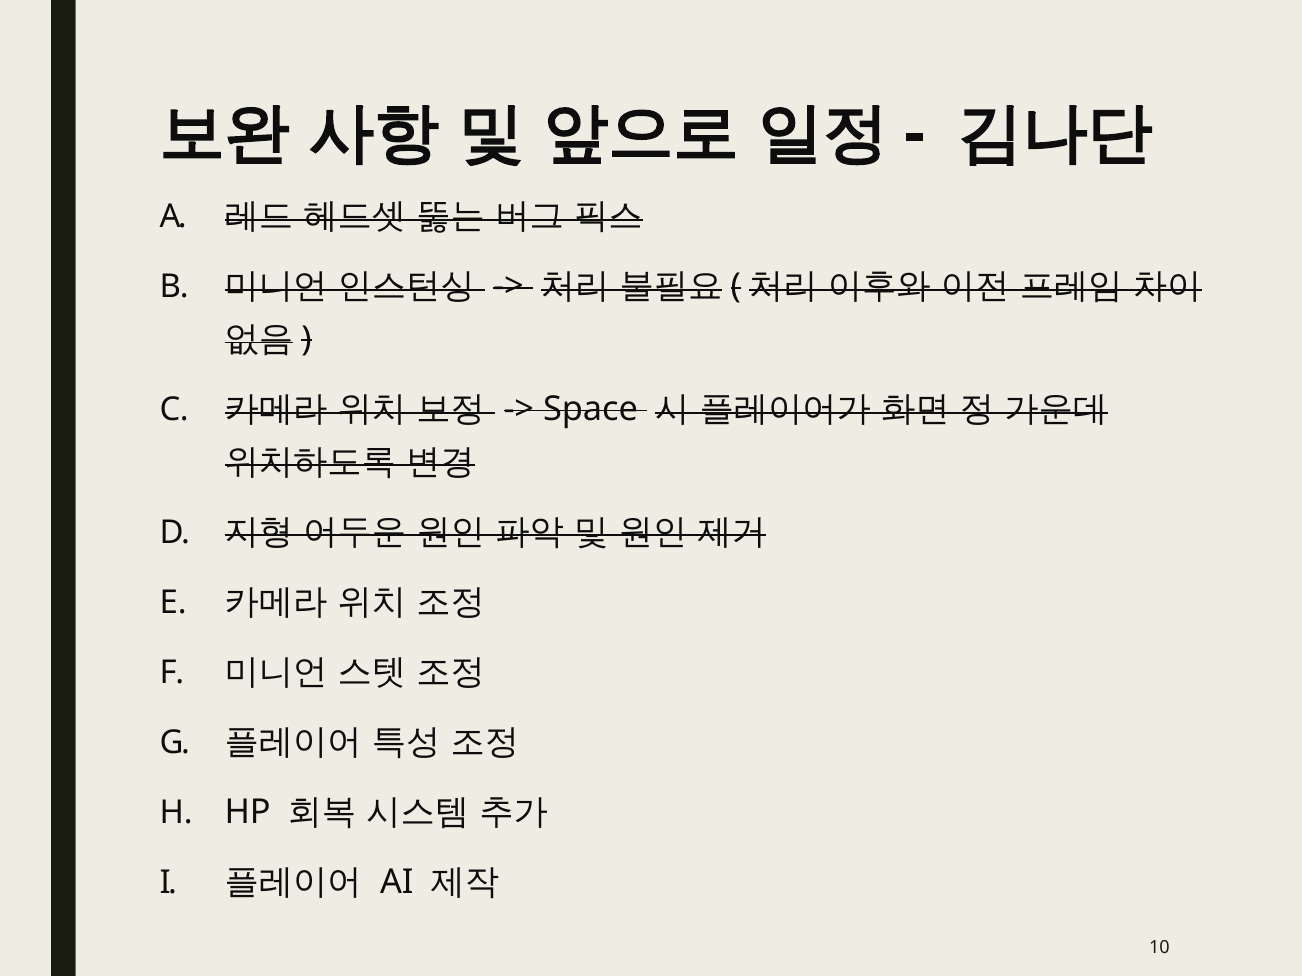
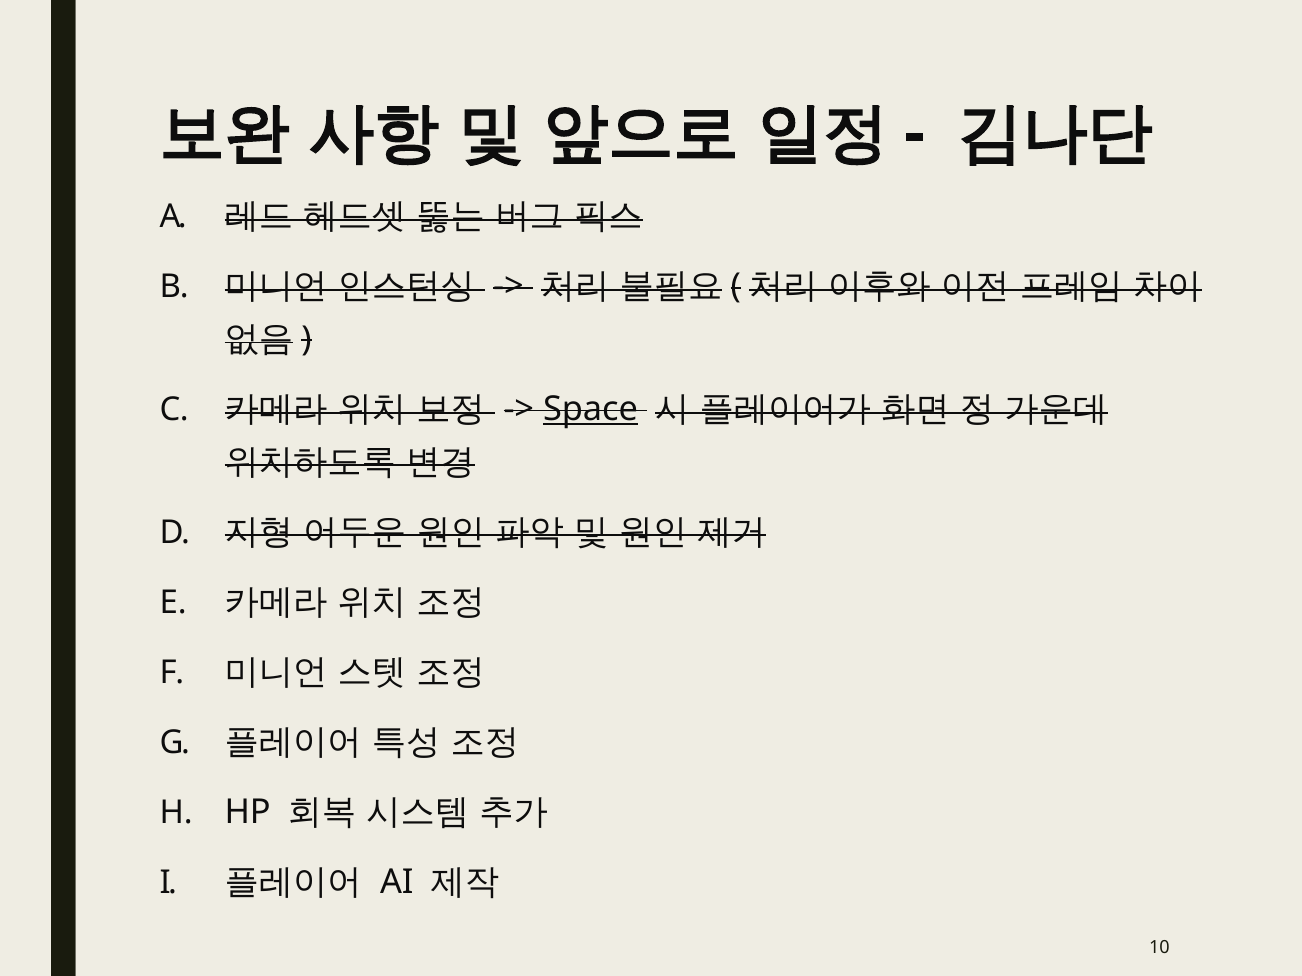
Space underline: none -> present
